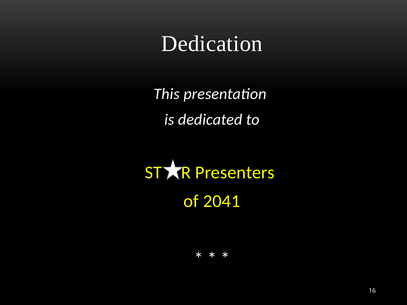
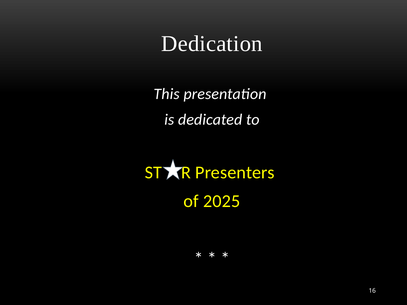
2041: 2041 -> 2025
